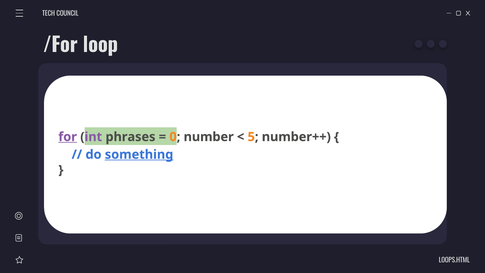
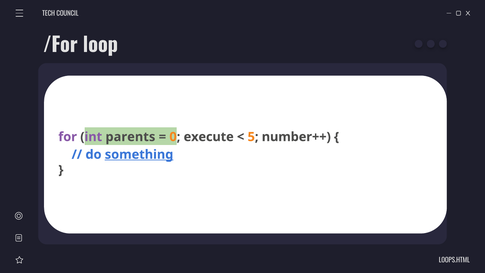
for underline: present -> none
phrases: phrases -> parents
number: number -> execute
